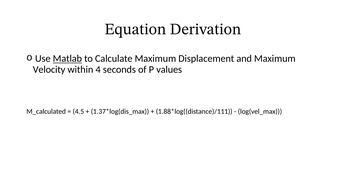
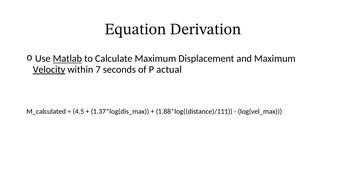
Velocity underline: none -> present
4: 4 -> 7
values: values -> actual
